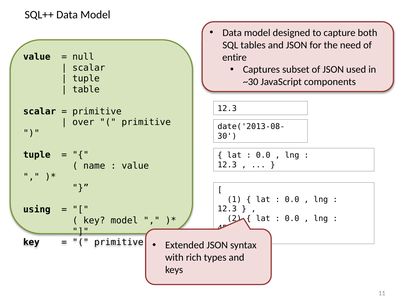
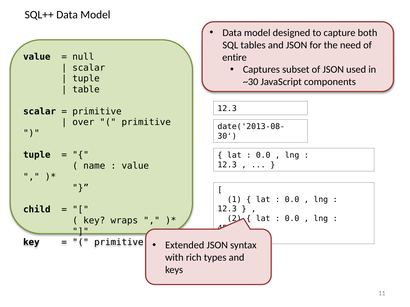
using: using -> child
key model: model -> wraps
